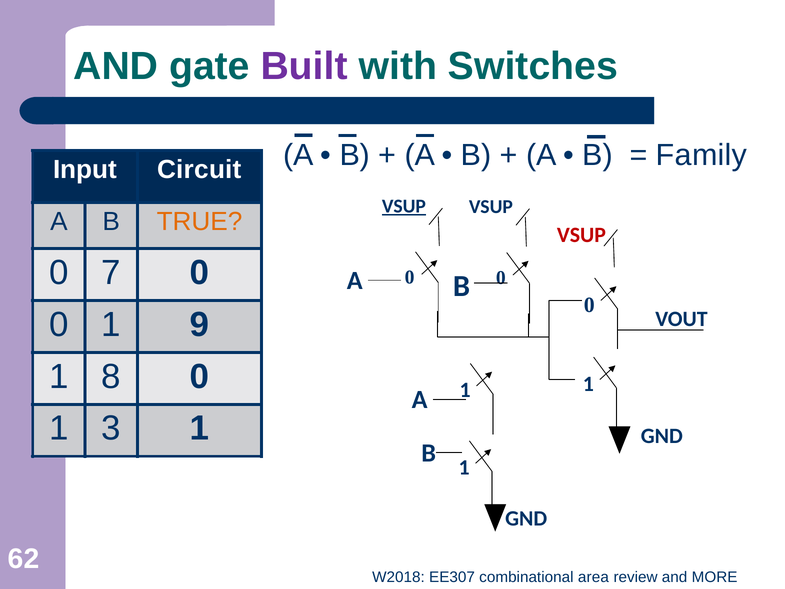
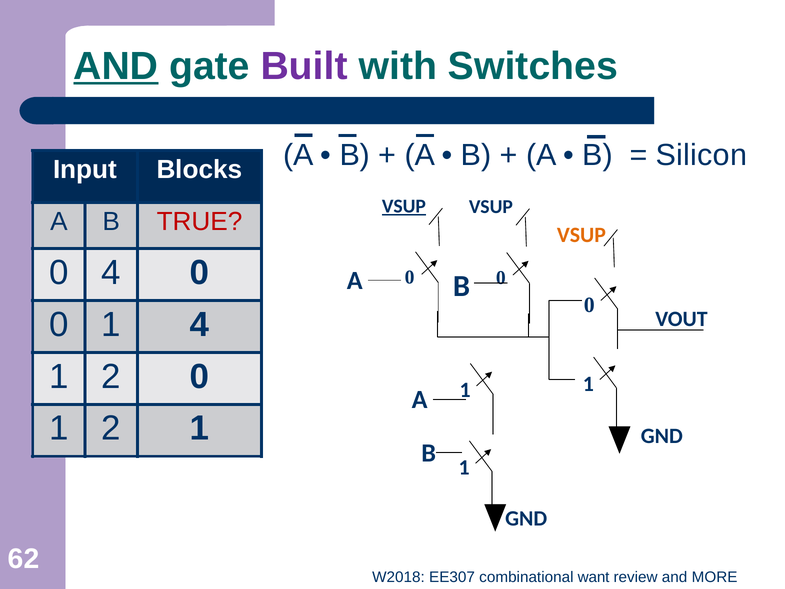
AND at (116, 66) underline: none -> present
Family: Family -> Silicon
Circuit: Circuit -> Blocks
TRUE colour: orange -> red
VSUP at (581, 235) colour: red -> orange
0 7: 7 -> 4
1 9: 9 -> 4
8 at (111, 376): 8 -> 2
3 at (111, 428): 3 -> 2
area: area -> want
